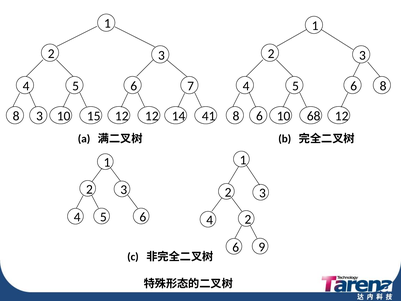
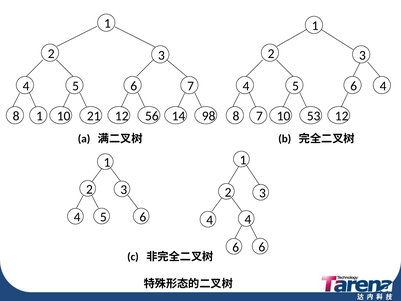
8 at (383, 86): 8 -> 4
12 12: 12 -> 56
3 at (39, 116): 3 -> 1
15: 15 -> 21
41: 41 -> 98
8 6: 6 -> 7
68: 68 -> 53
4 5 2: 2 -> 4
6 9: 9 -> 6
